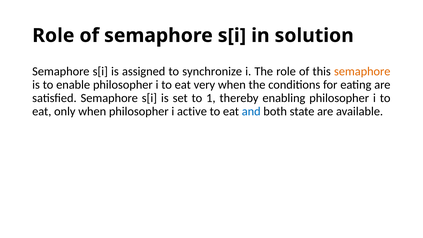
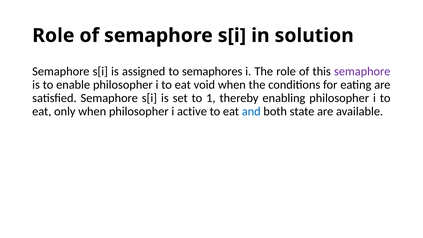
synchronize: synchronize -> semaphores
semaphore at (362, 72) colour: orange -> purple
very: very -> void
